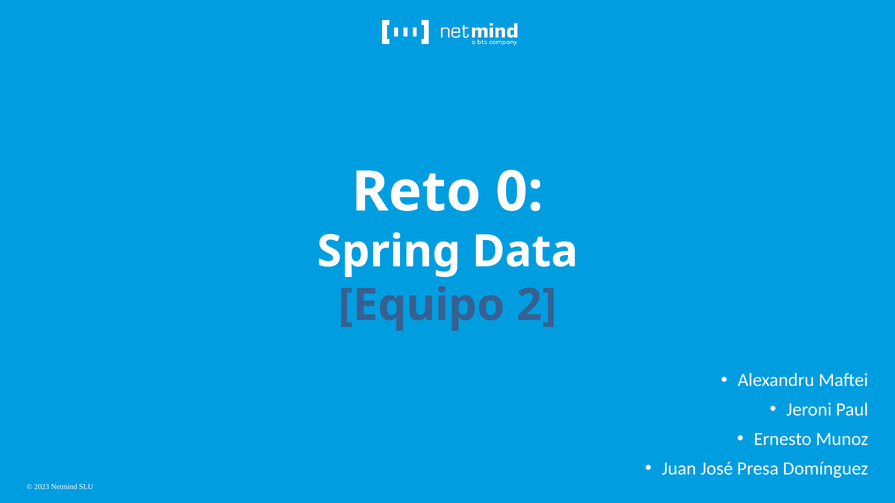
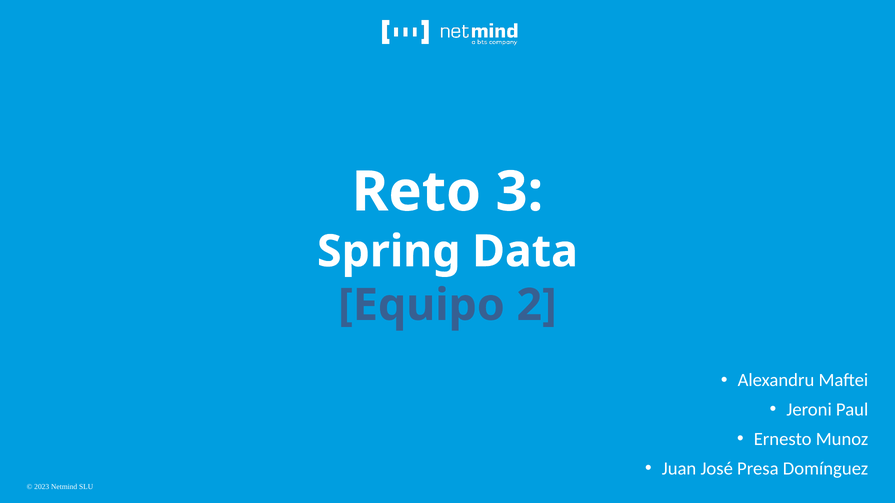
0: 0 -> 3
